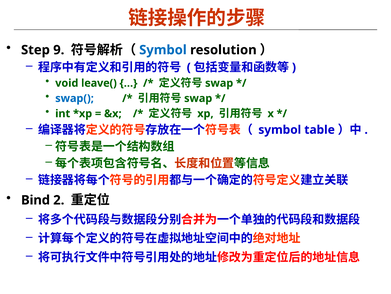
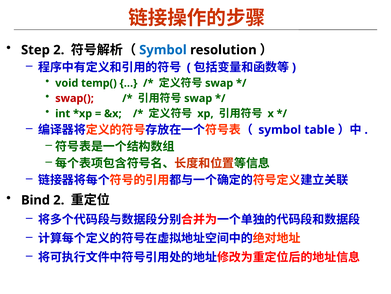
Step 9: 9 -> 2
leave(: leave( -> temp(
swap( colour: blue -> red
